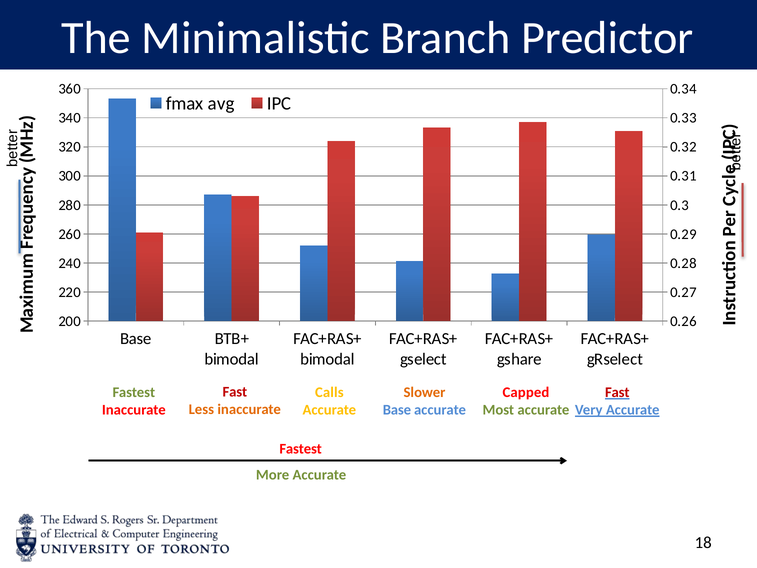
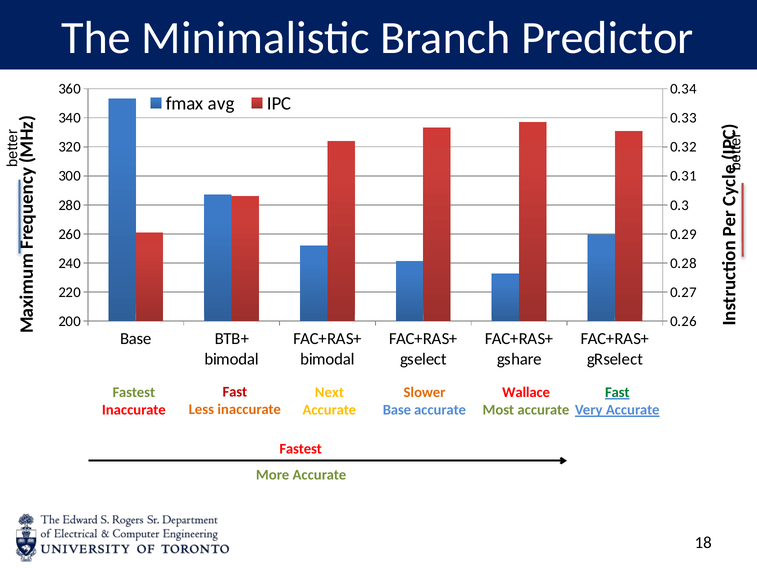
Calls: Calls -> Next
Capped: Capped -> Wallace
Fast at (617, 392) colour: red -> green
